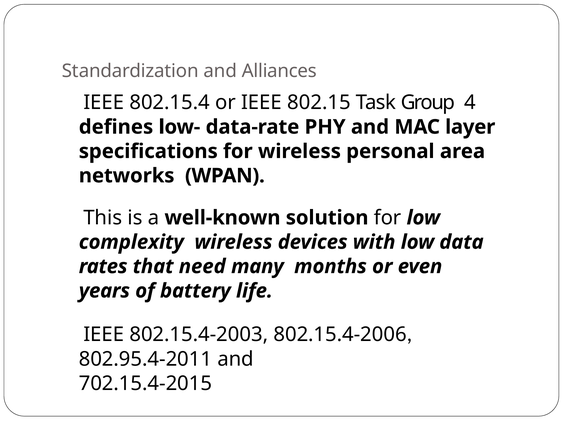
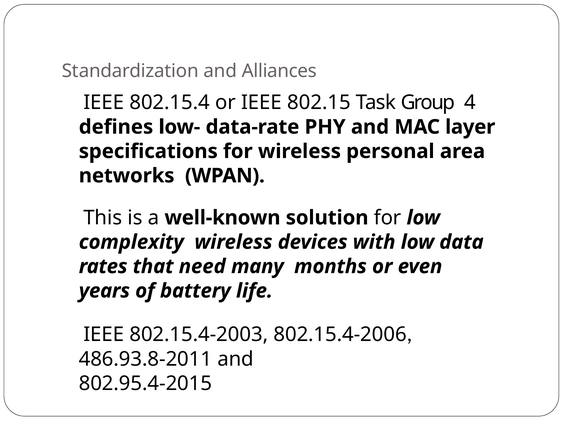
802.95.4-2011: 802.95.4-2011 -> 486.93.8-2011
702.15.4-2015: 702.15.4-2015 -> 802.95.4-2015
